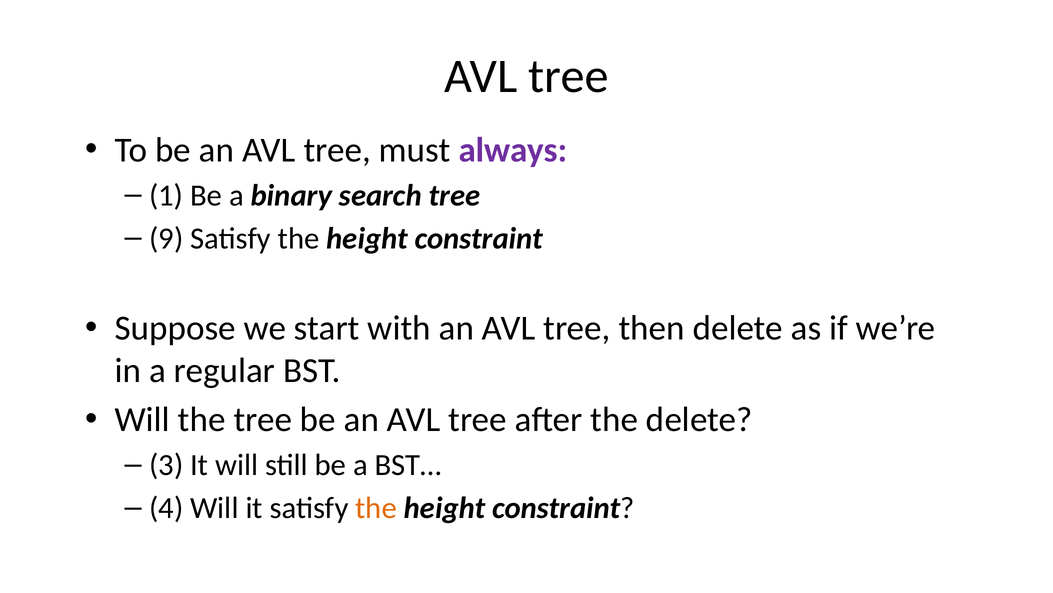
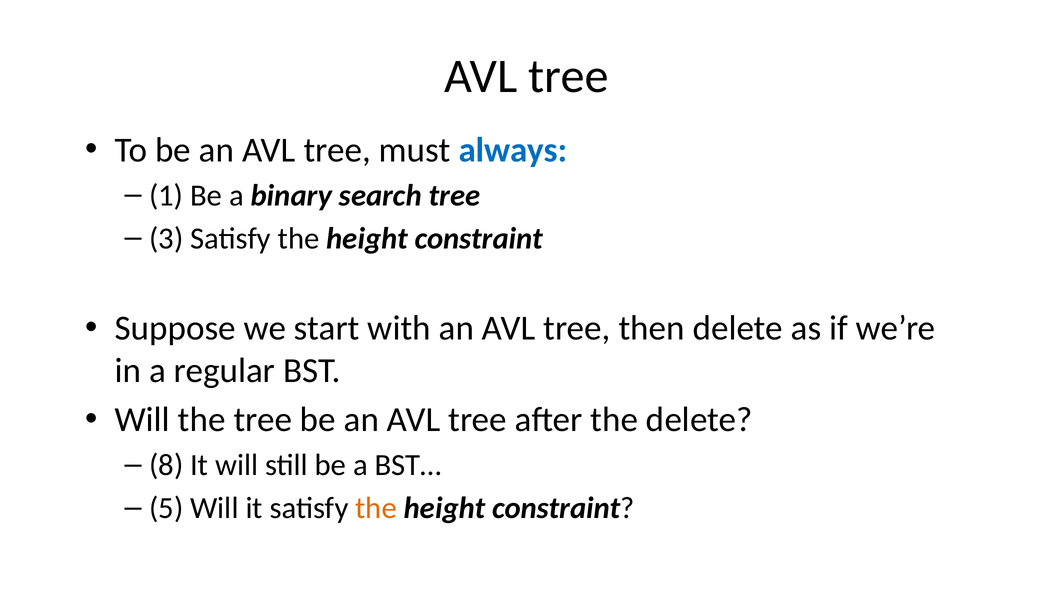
always colour: purple -> blue
9: 9 -> 3
3: 3 -> 8
4: 4 -> 5
